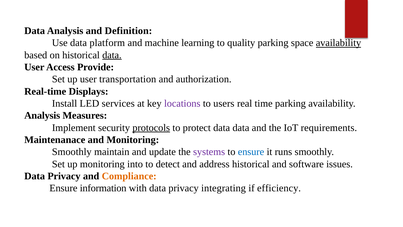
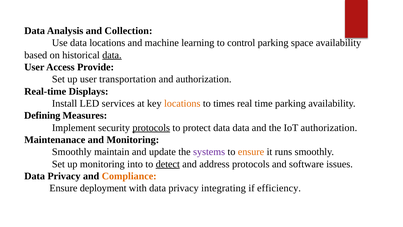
Definition: Definition -> Collection
data platform: platform -> locations
quality: quality -> control
availability at (339, 43) underline: present -> none
locations at (182, 103) colour: purple -> orange
users: users -> times
Analysis at (42, 115): Analysis -> Defining
IoT requirements: requirements -> authorization
ensure at (251, 152) colour: blue -> orange
detect underline: none -> present
address historical: historical -> protocols
information: information -> deployment
